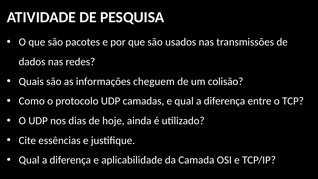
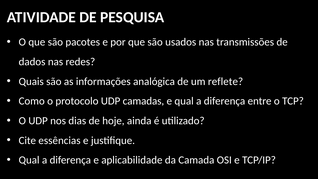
cheguem: cheguem -> analógica
colisão: colisão -> reflete
